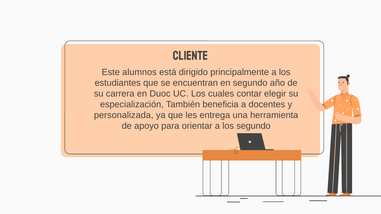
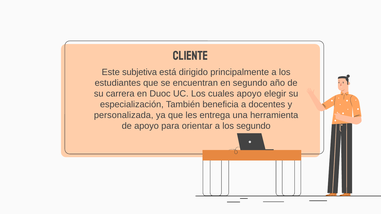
alumnos: alumnos -> subjetiva
cuales contar: contar -> apoyo
